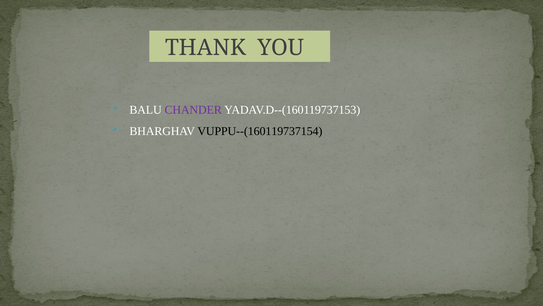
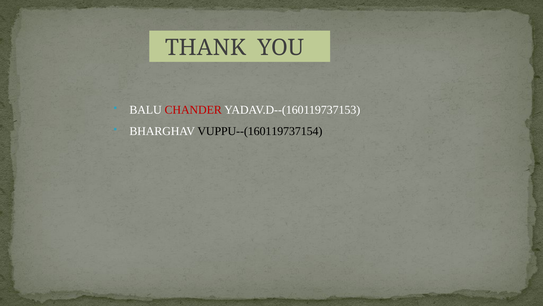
CHANDER colour: purple -> red
